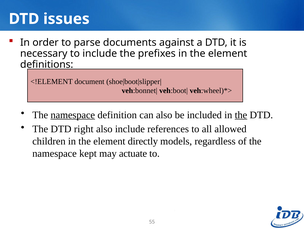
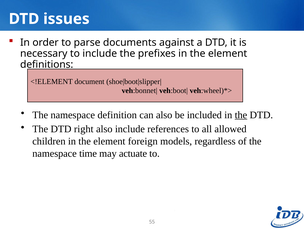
namespace at (73, 115) underline: present -> none
directly: directly -> foreign
kept: kept -> time
